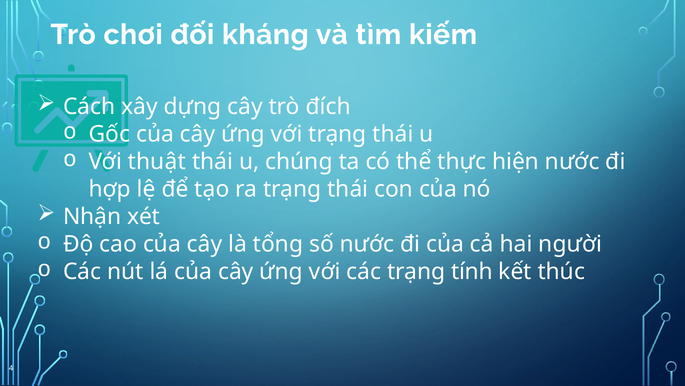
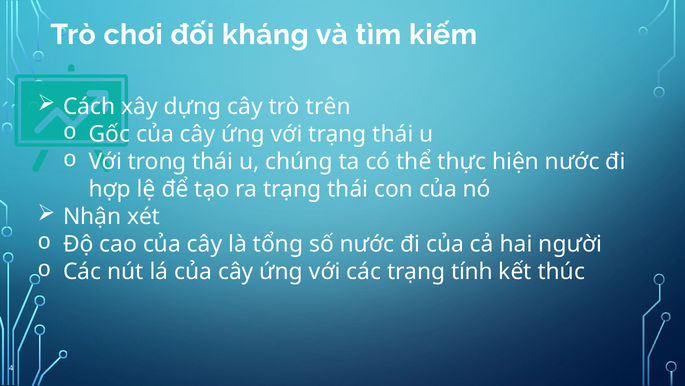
đích: đích -> trên
thuật: thuật -> trong
